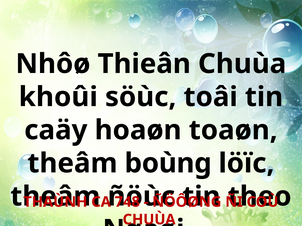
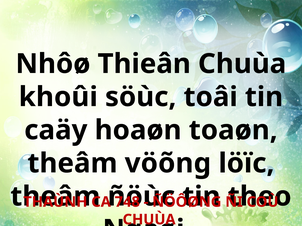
boùng: boùng -> vöõng
